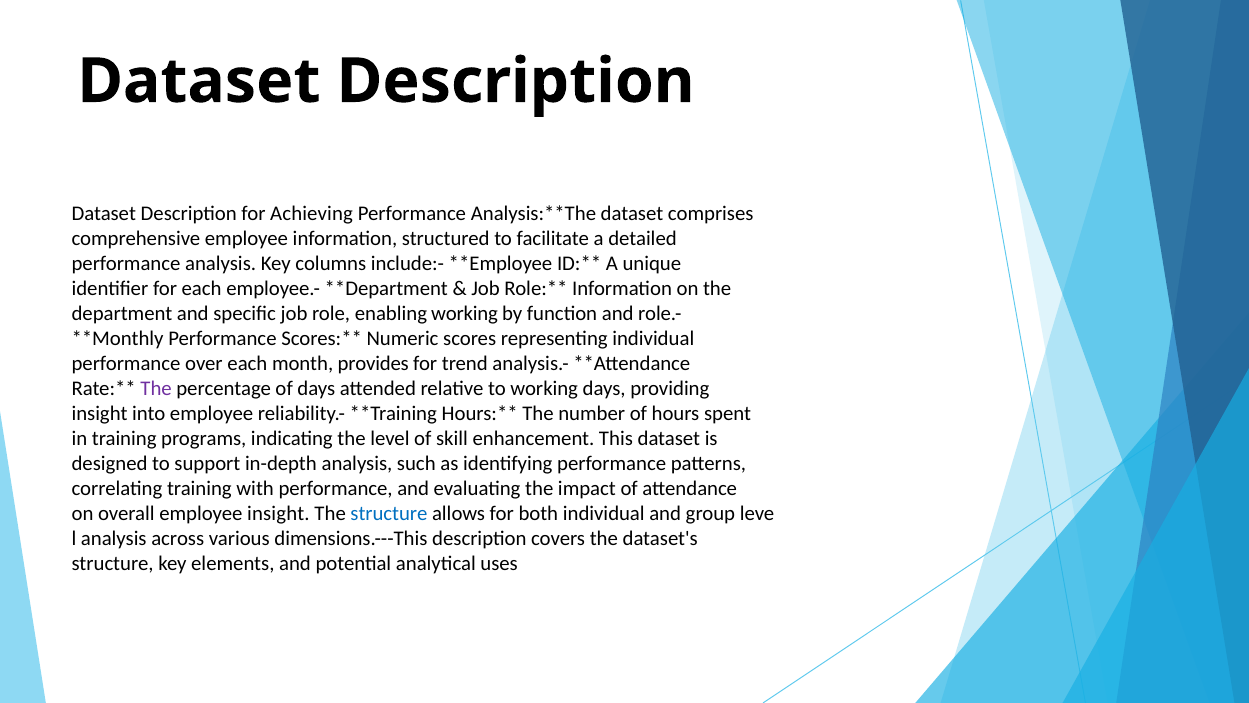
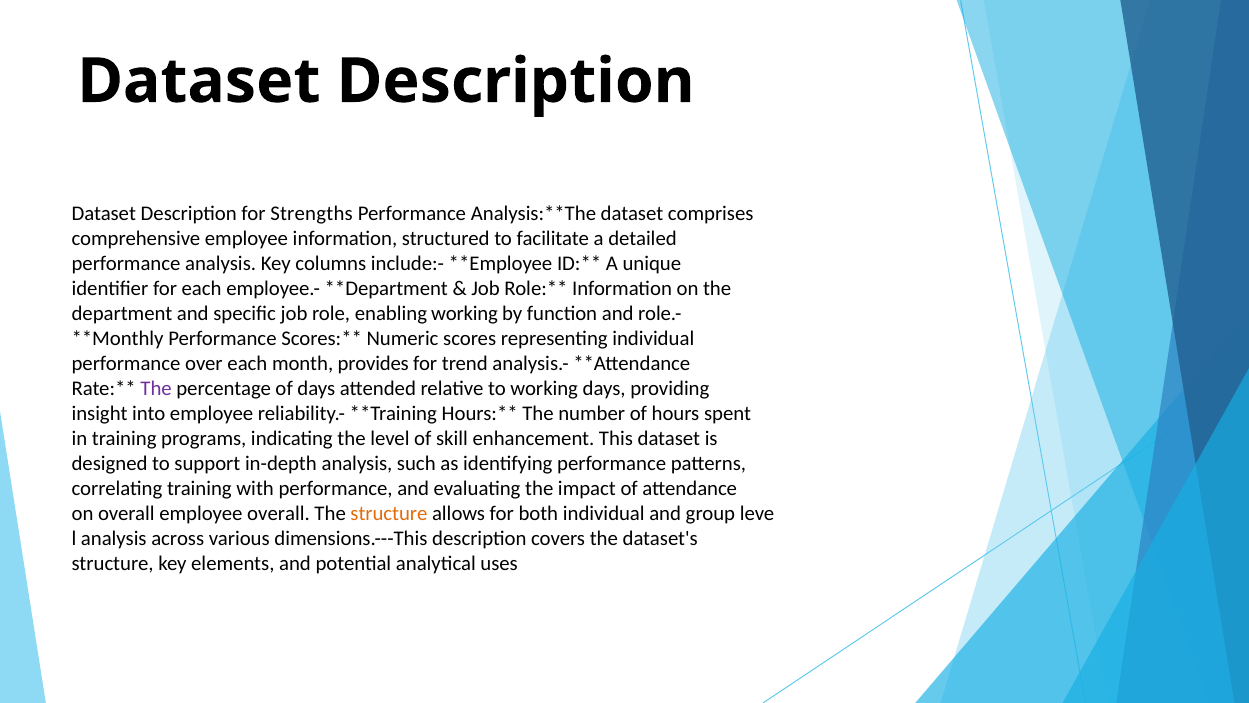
Achieving: Achieving -> Strengths
employee insight: insight -> overall
structure at (389, 513) colour: blue -> orange
